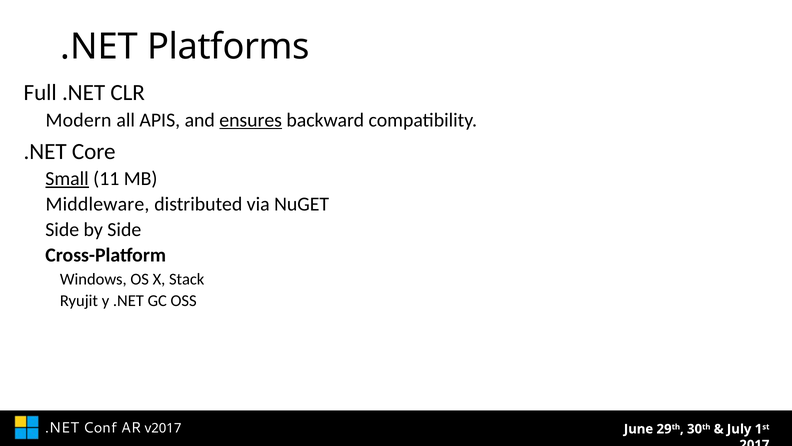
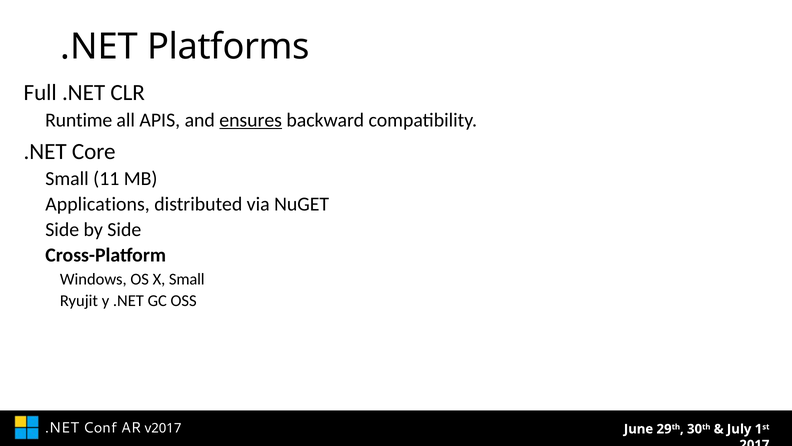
Modern: Modern -> Runtime
Small at (67, 179) underline: present -> none
Middleware: Middleware -> Applications
X Stack: Stack -> Small
